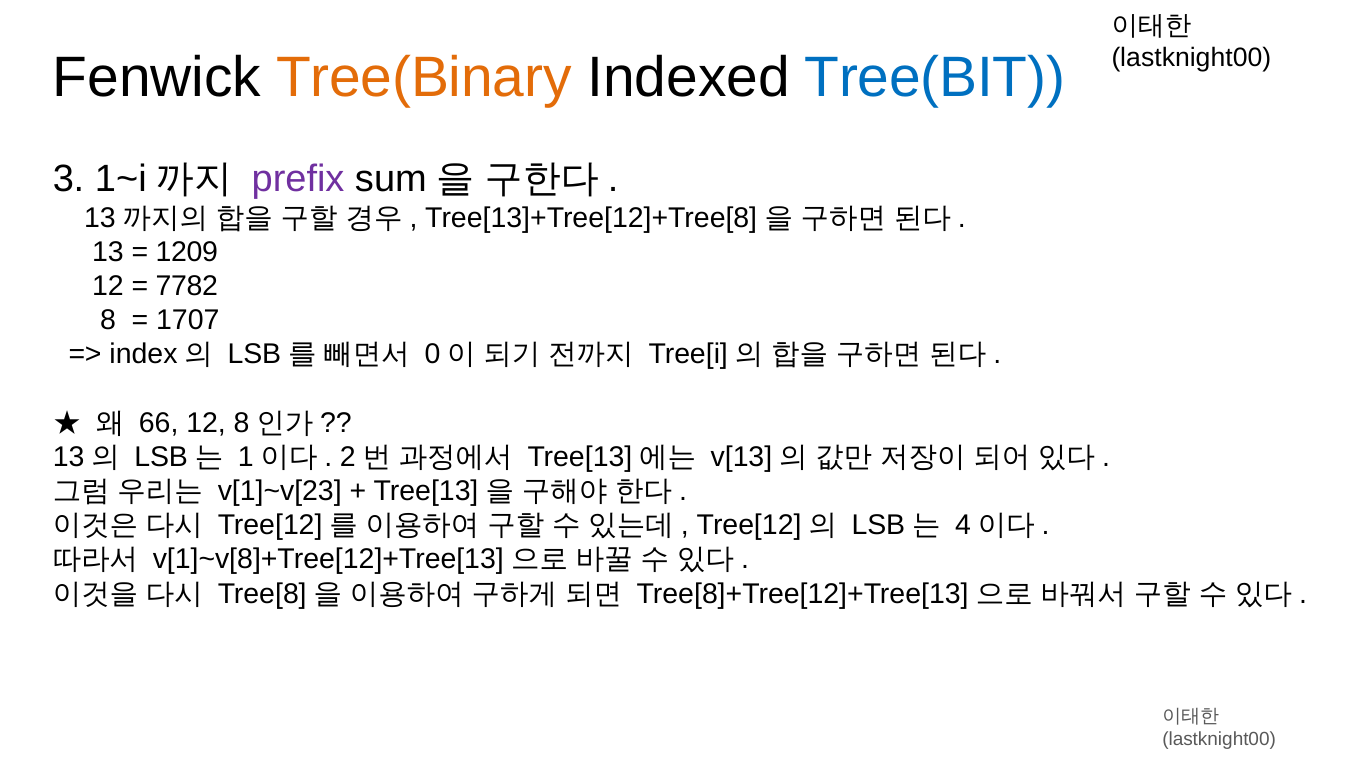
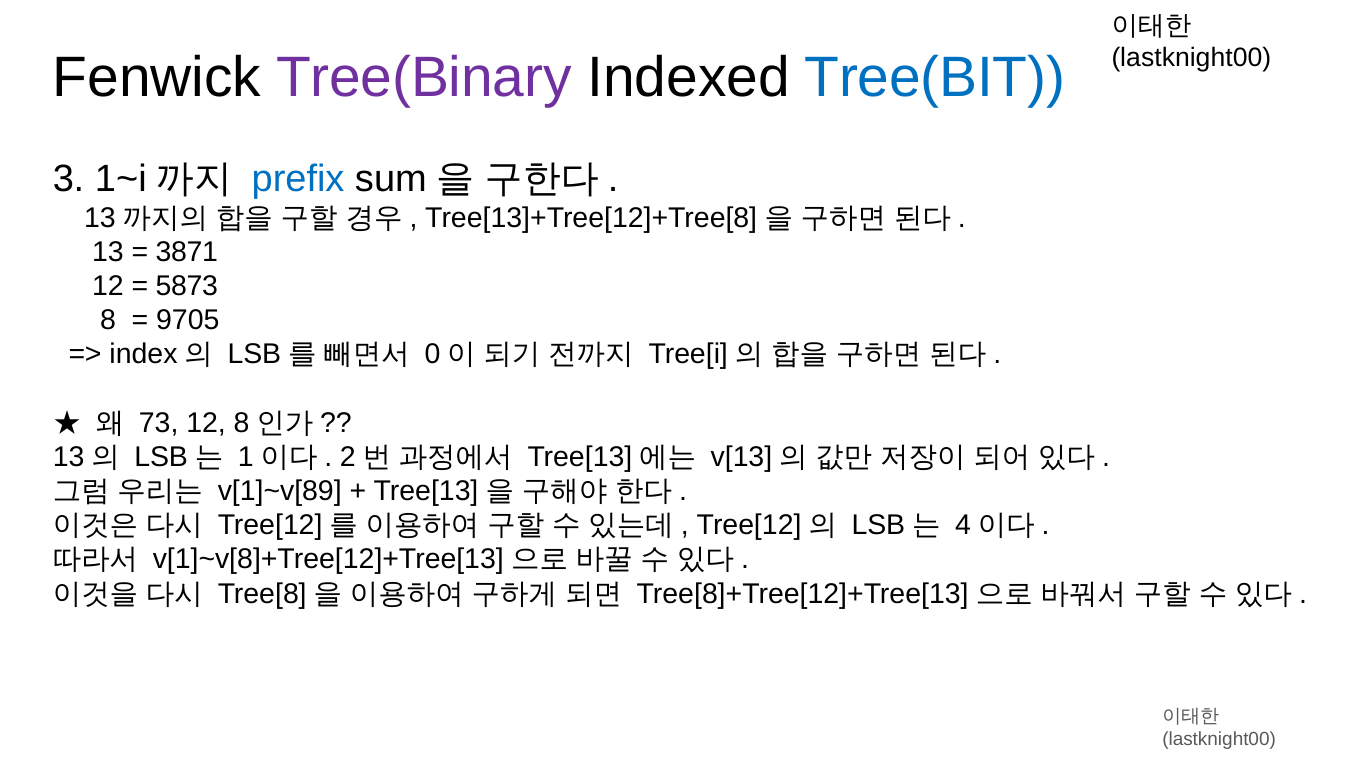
Tree(Binary colour: orange -> purple
prefix colour: purple -> blue
1209: 1209 -> 3871
7782: 7782 -> 5873
1707: 1707 -> 9705
66: 66 -> 73
v[1]~v[23: v[1]~v[23 -> v[1]~v[89
